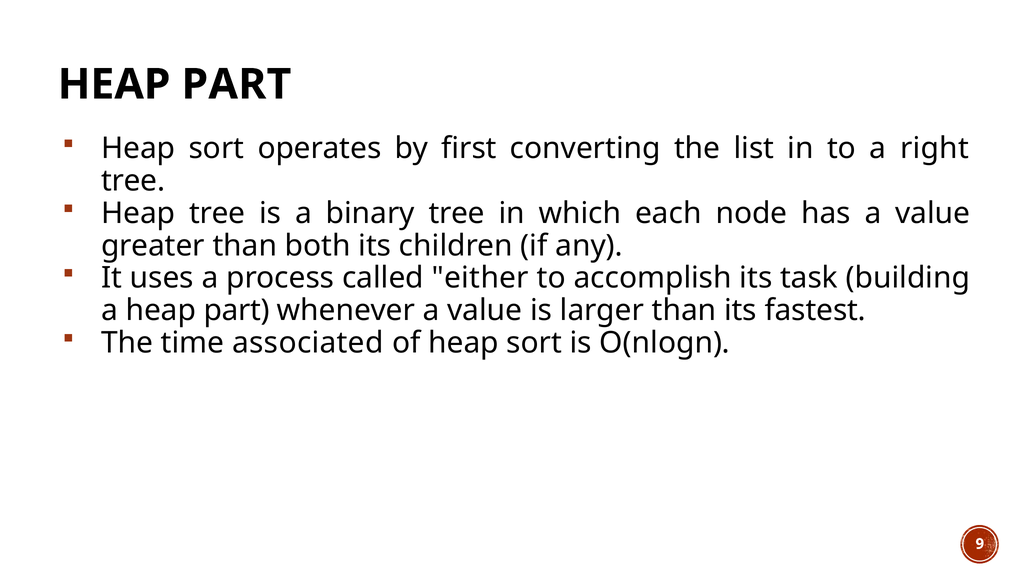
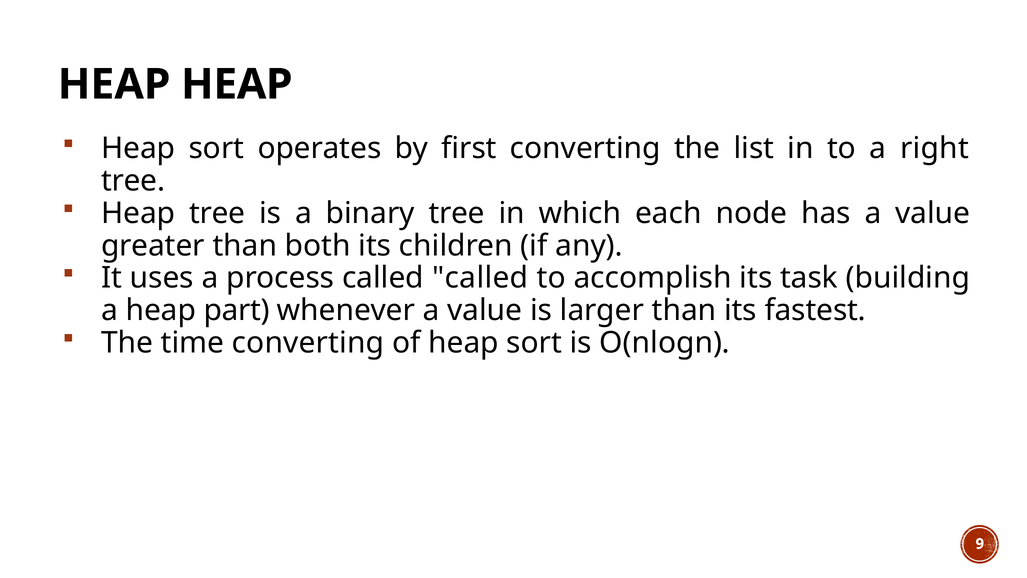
PART at (236, 84): PART -> HEAP
called either: either -> called
time associated: associated -> converting
